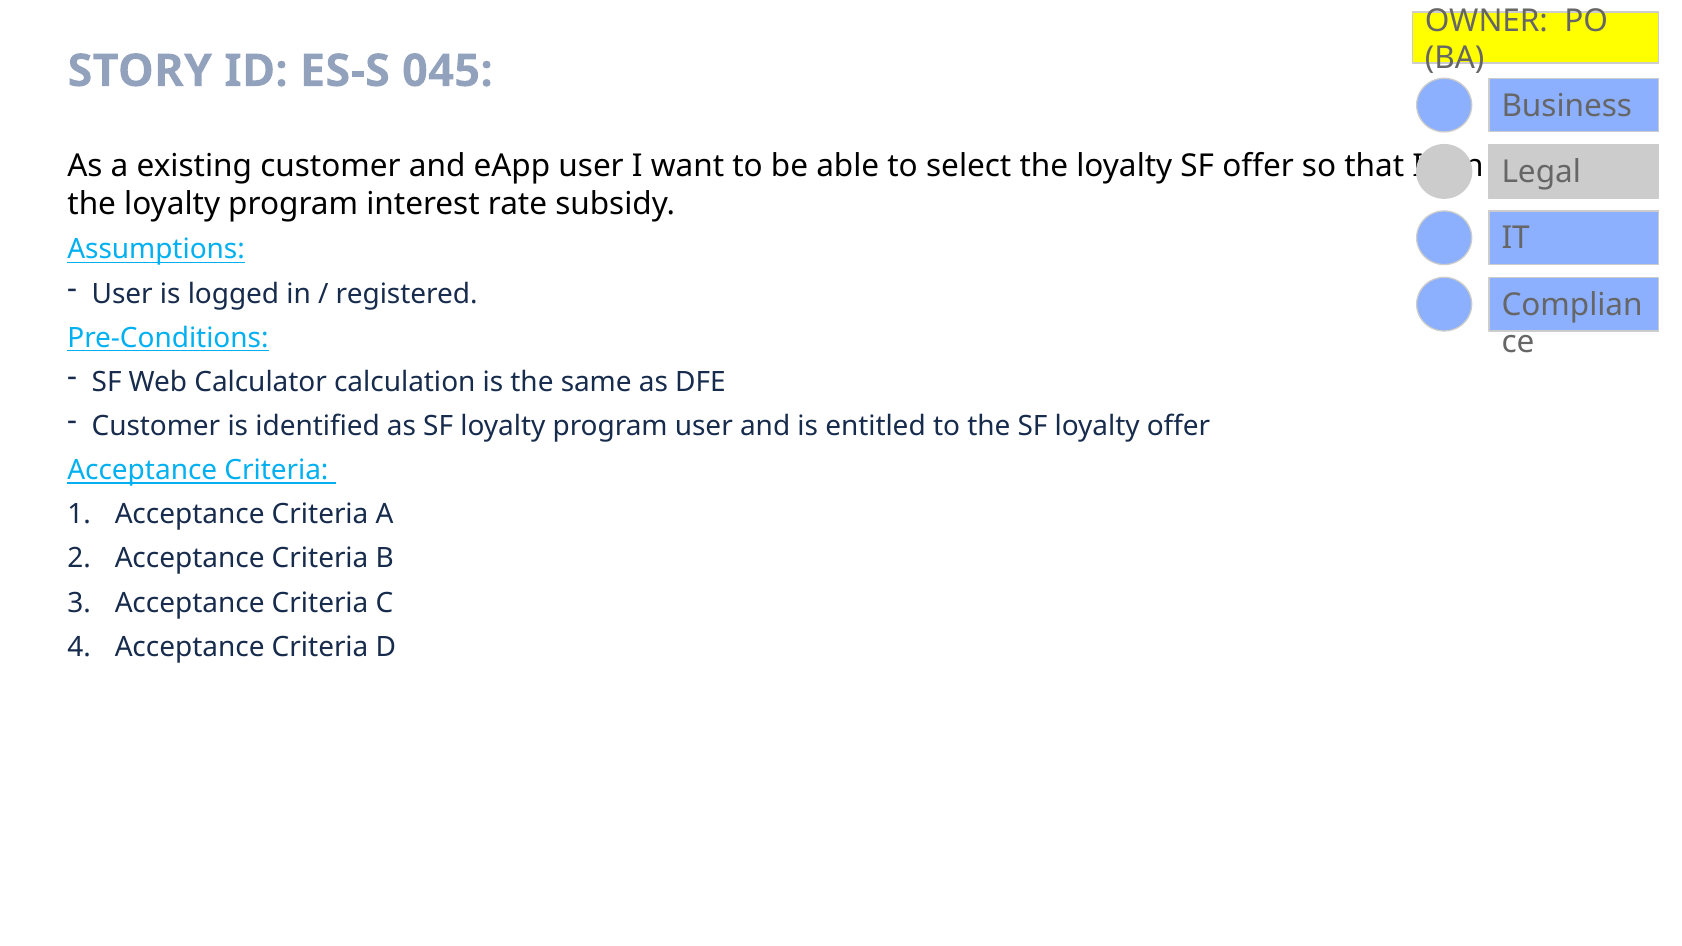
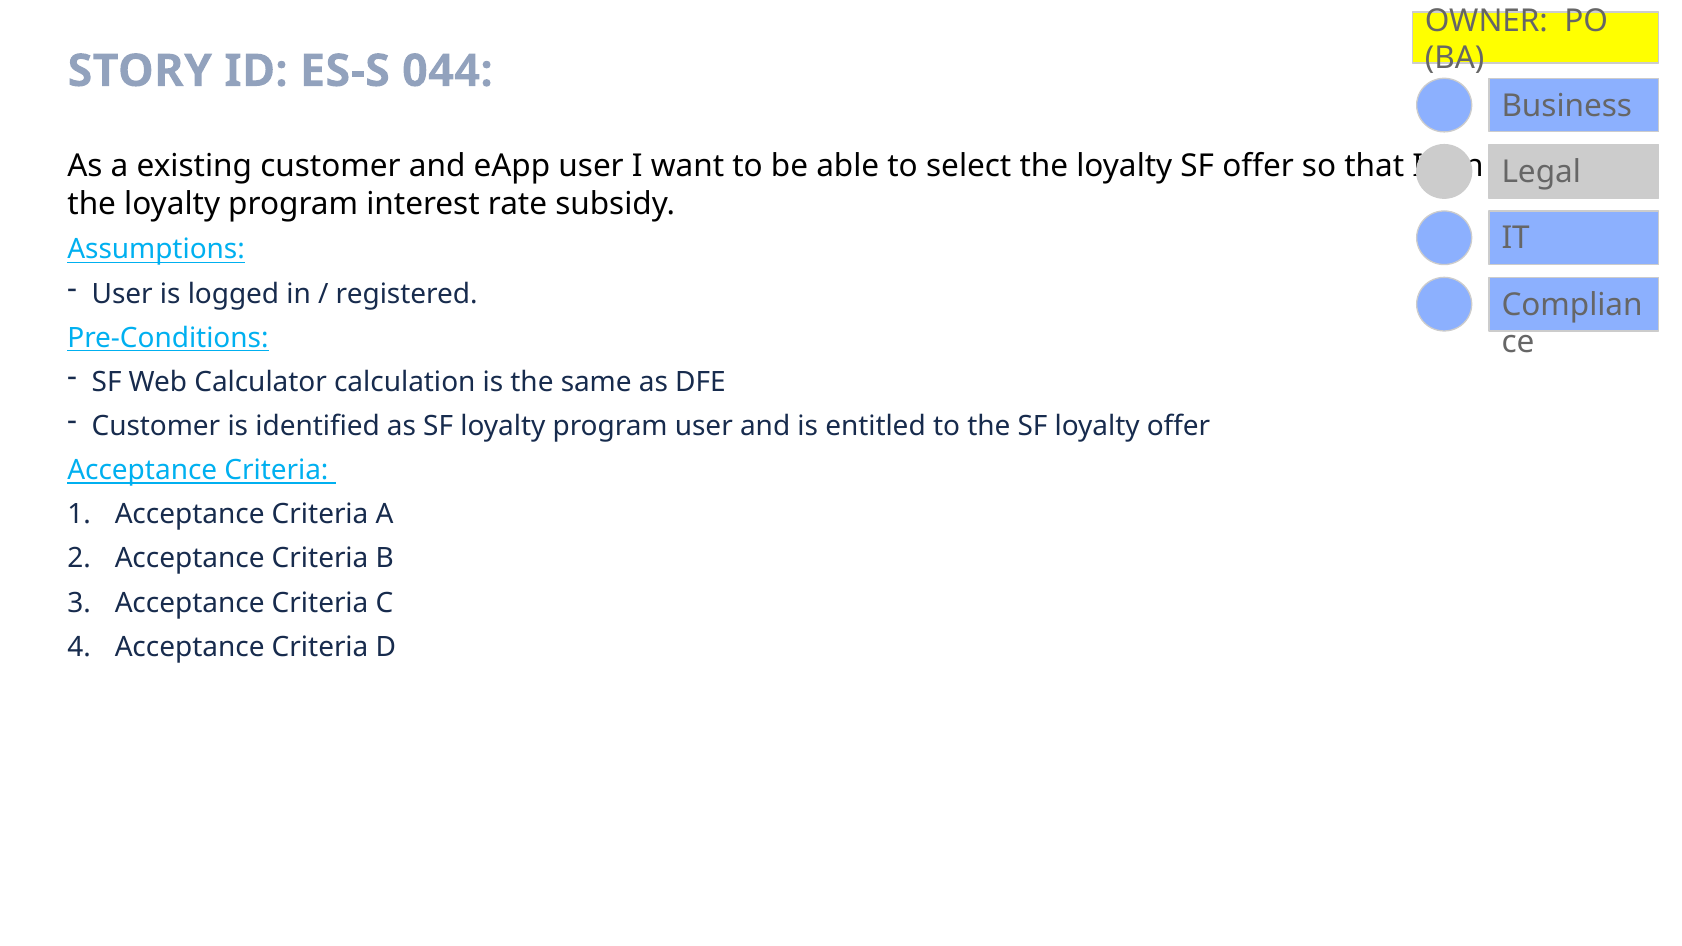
045: 045 -> 044
